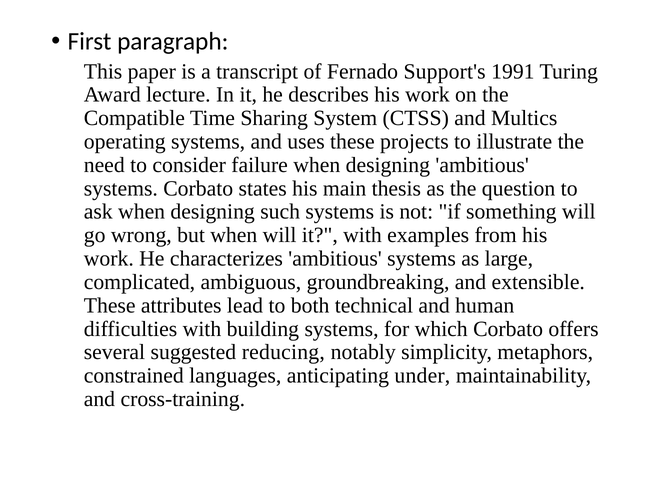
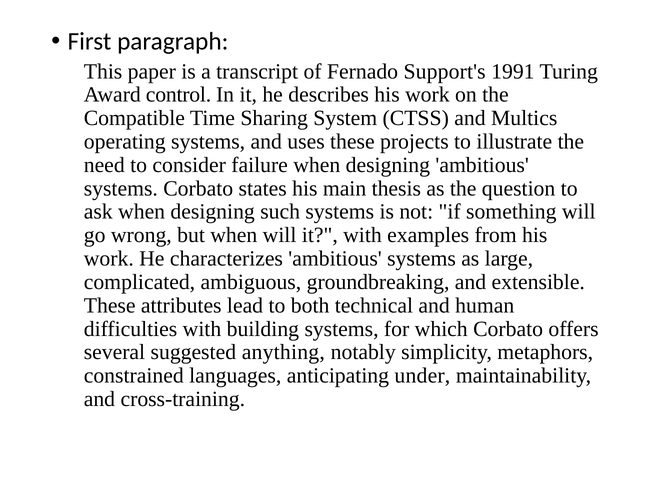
lecture: lecture -> control
reducing: reducing -> anything
